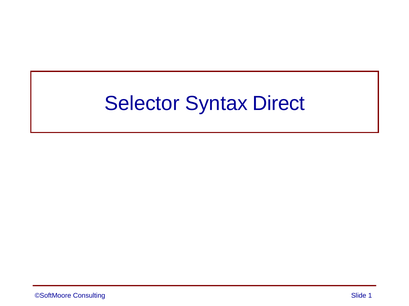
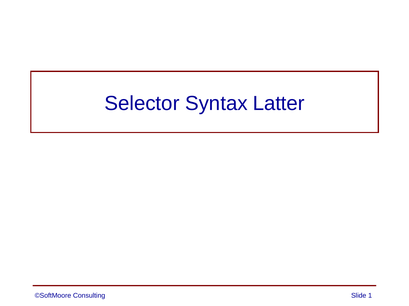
Direct: Direct -> Latter
